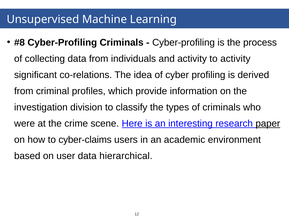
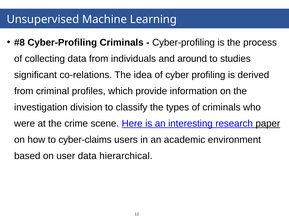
and activity: activity -> around
to activity: activity -> studies
